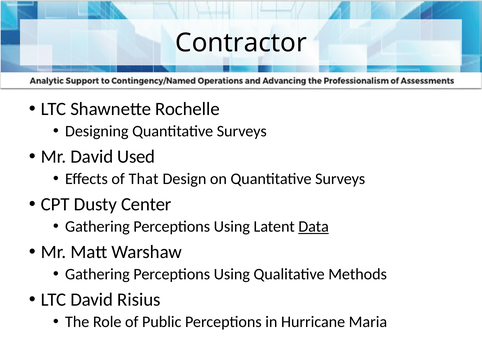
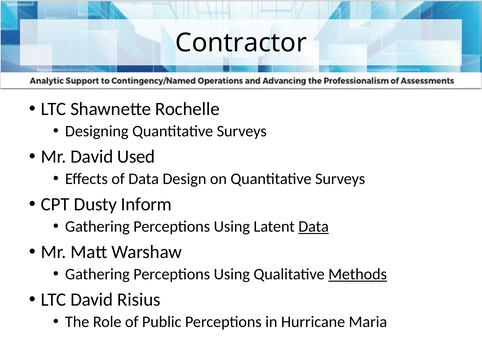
of That: That -> Data
Center: Center -> Inform
Methods underline: none -> present
